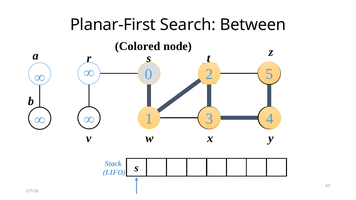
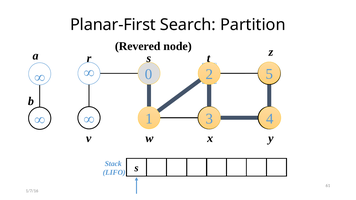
Between: Between -> Partition
Colored: Colored -> Revered
